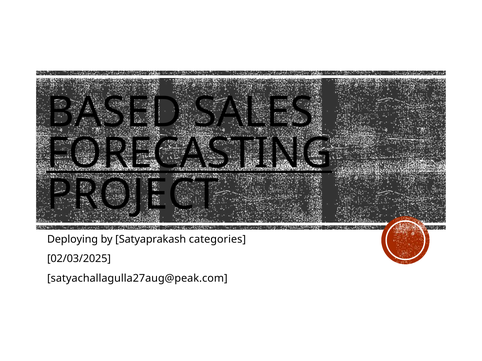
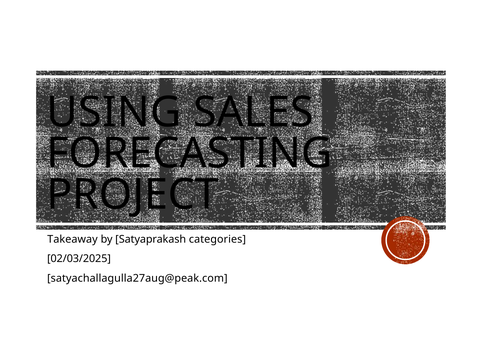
BASED: BASED -> USING
FORECASTING underline: present -> none
Deploying: Deploying -> Takeaway
